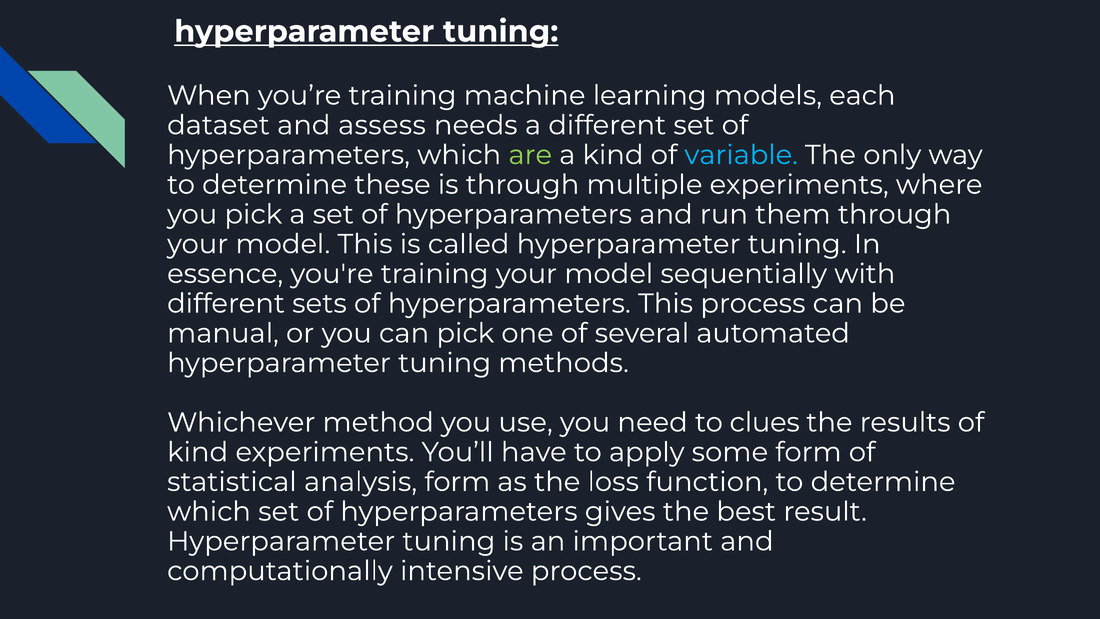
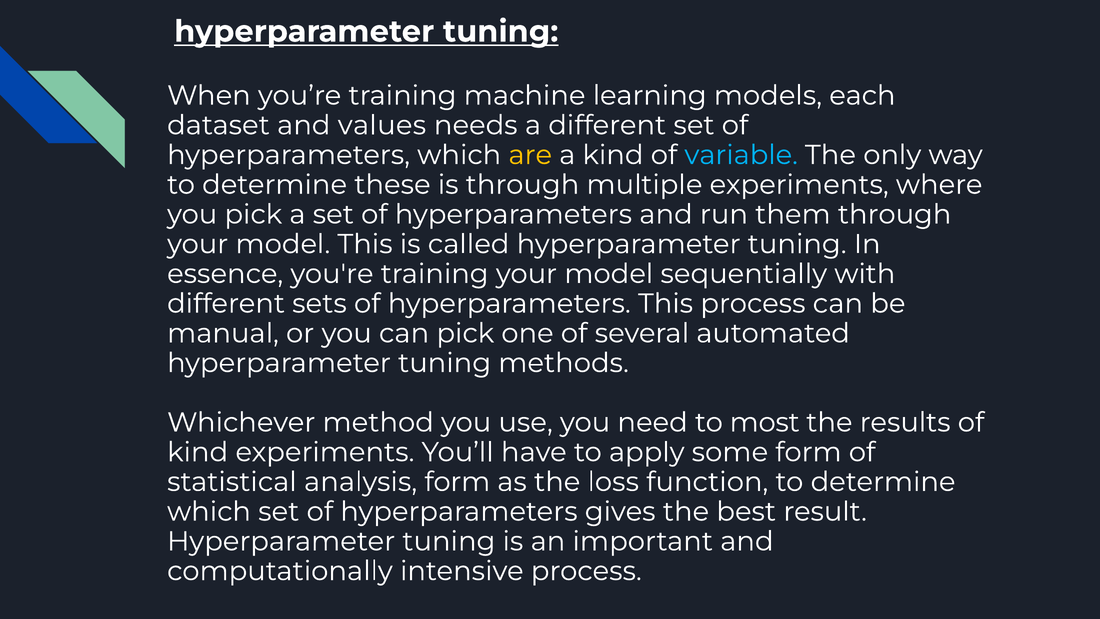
assess: assess -> values
are colour: light green -> yellow
clues: clues -> most
